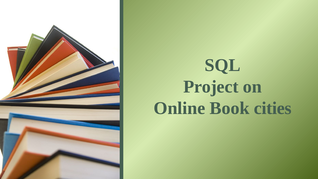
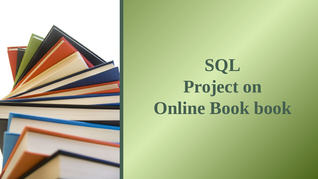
Book cities: cities -> book
